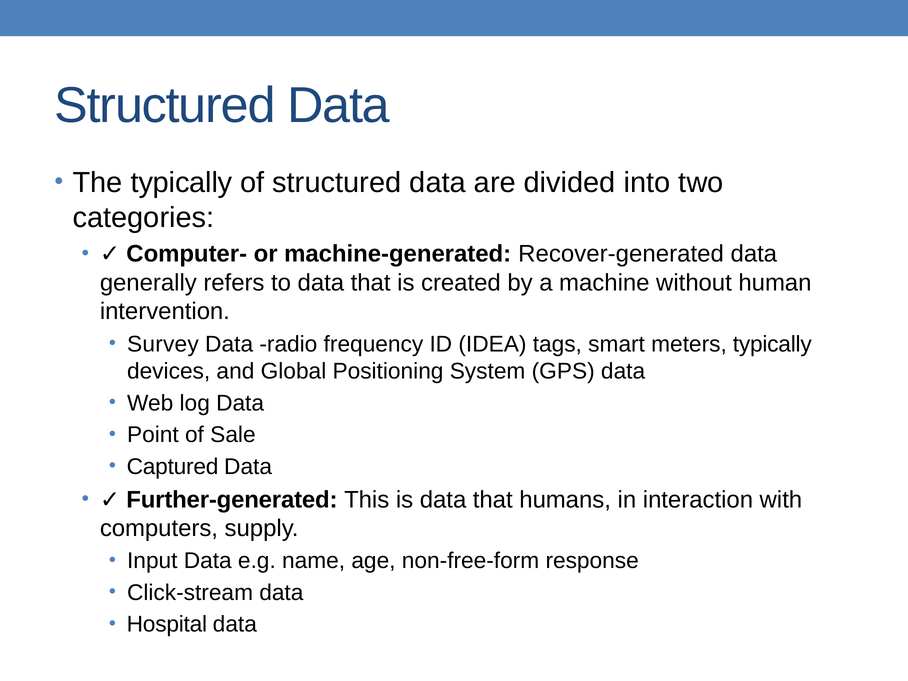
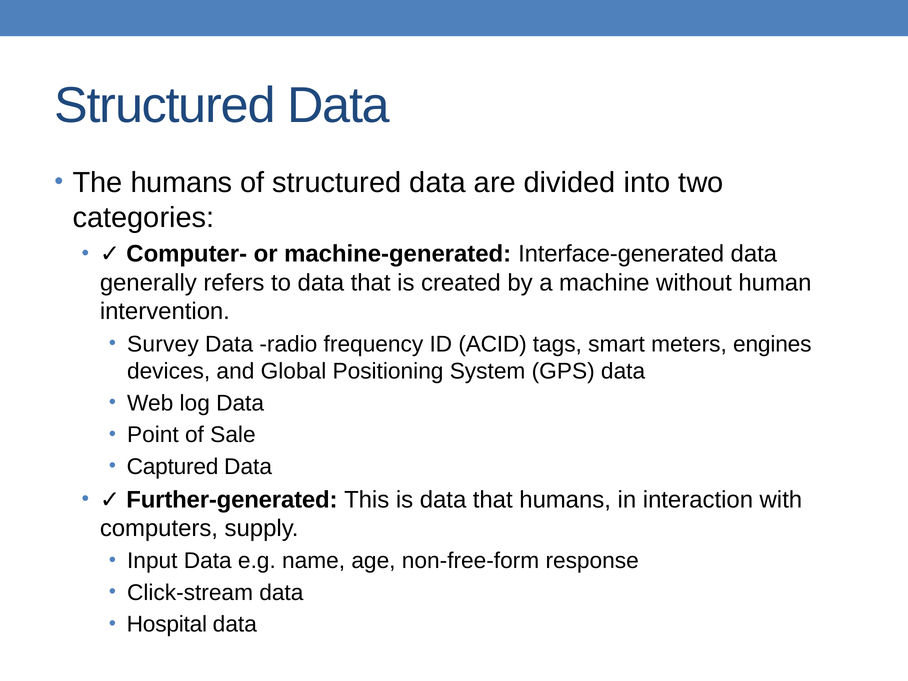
The typically: typically -> humans
Recover-generated: Recover-generated -> Interface-generated
IDEA: IDEA -> ACID
meters typically: typically -> engines
